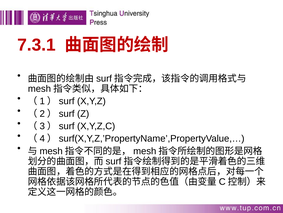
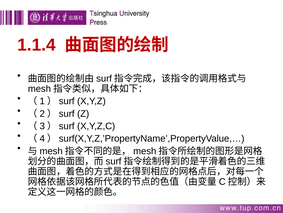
7.3.1: 7.3.1 -> 1.1.4
